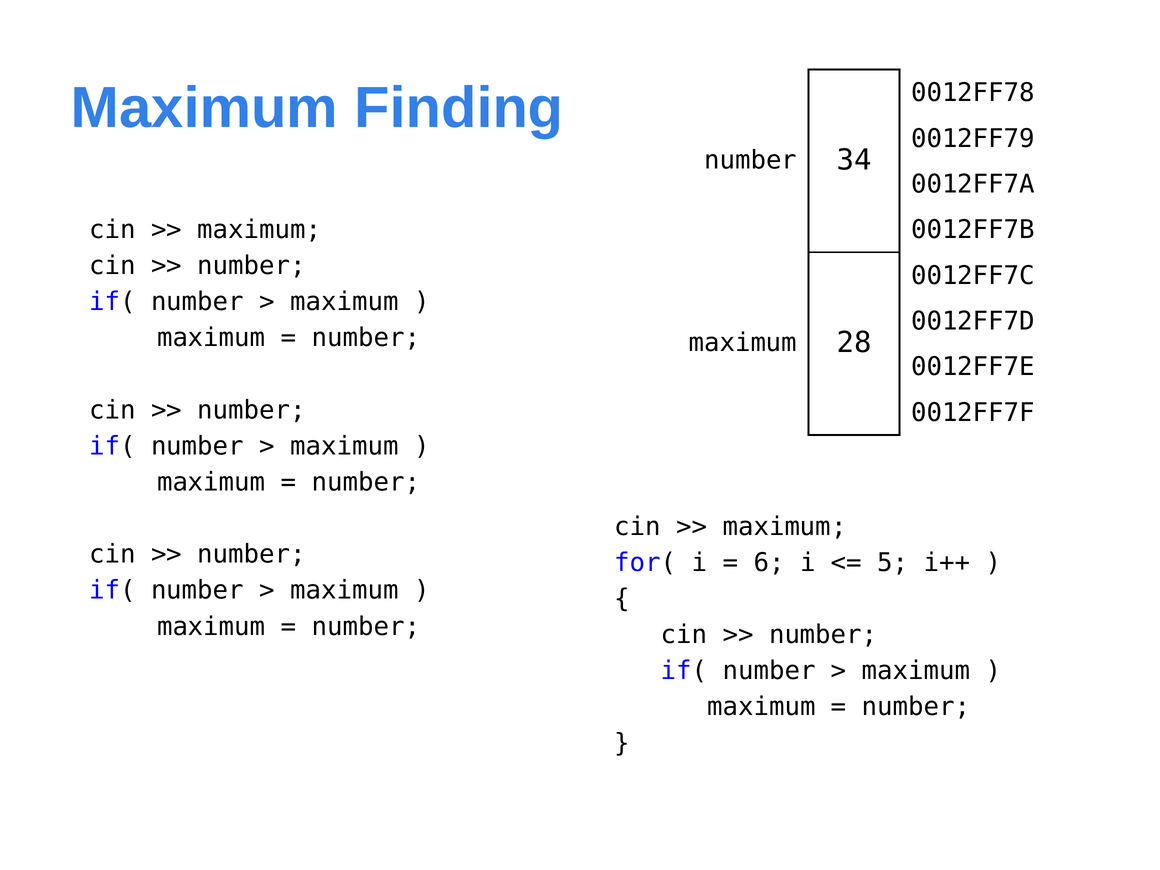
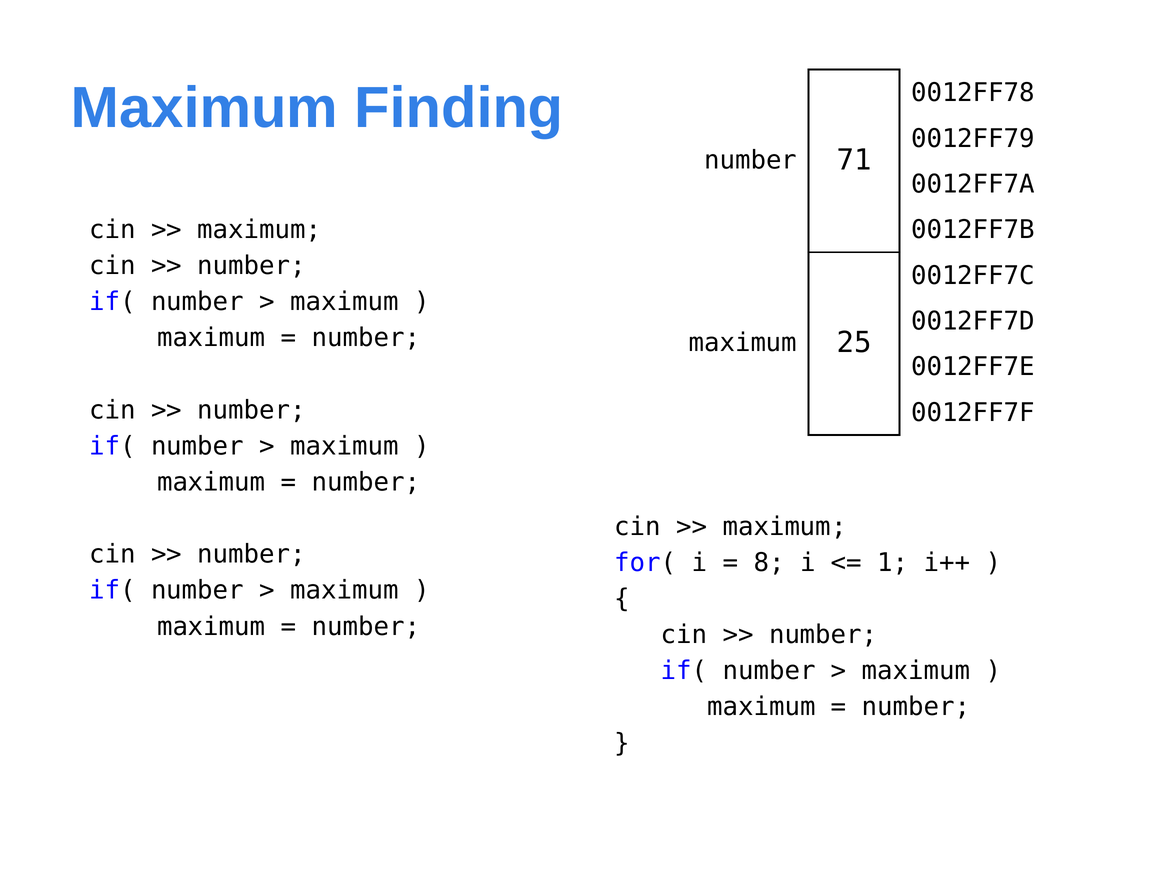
34: 34 -> 71
28: 28 -> 25
6: 6 -> 8
5: 5 -> 1
